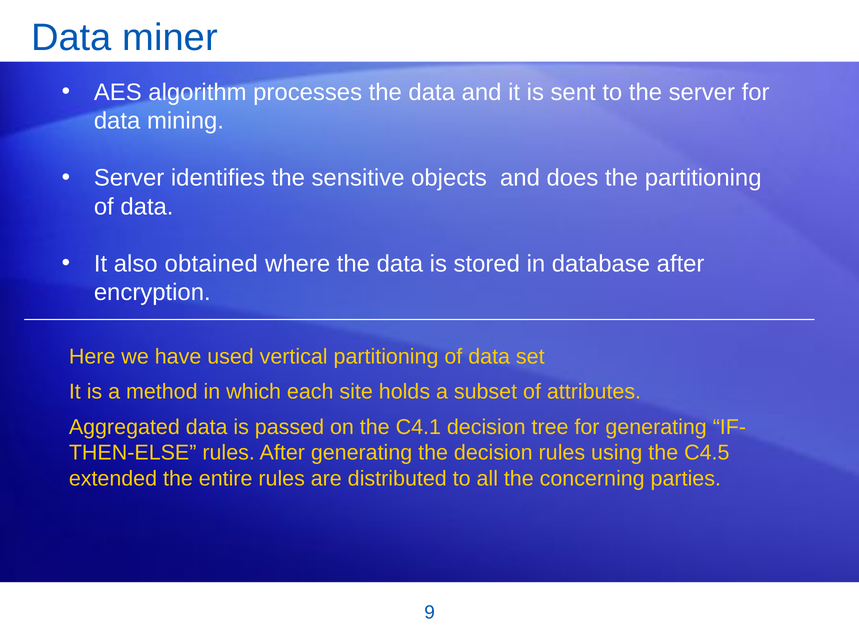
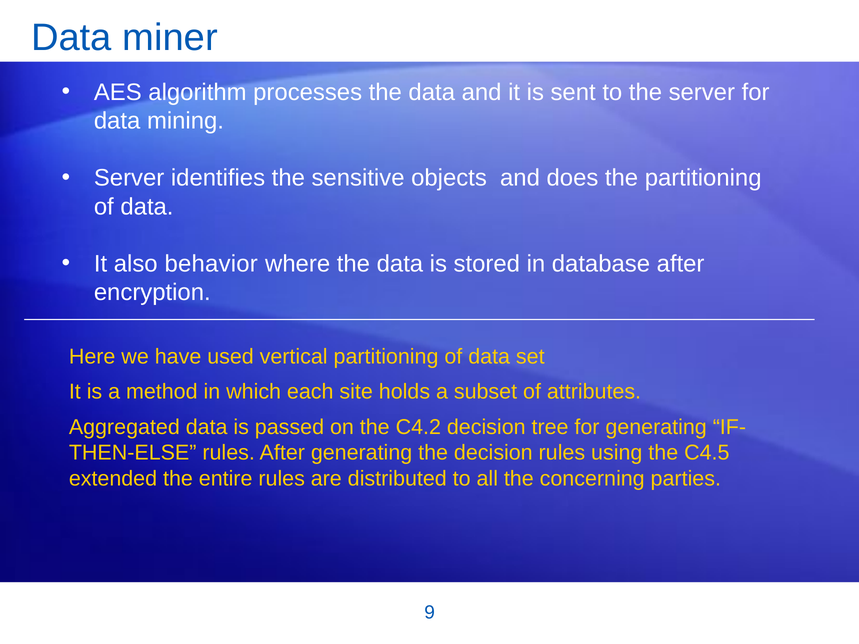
obtained: obtained -> behavior
C4.1: C4.1 -> C4.2
